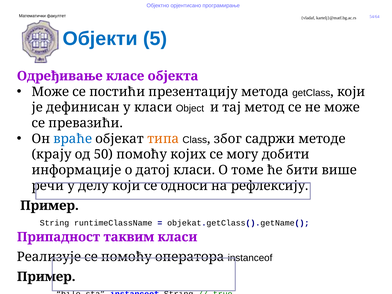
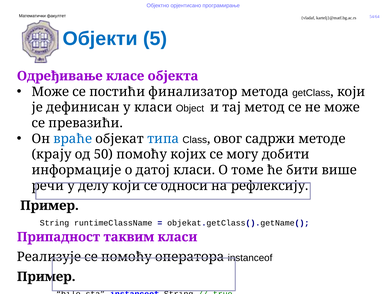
презентацију: презентацију -> финализатор
типа colour: orange -> blue
због: због -> овог
